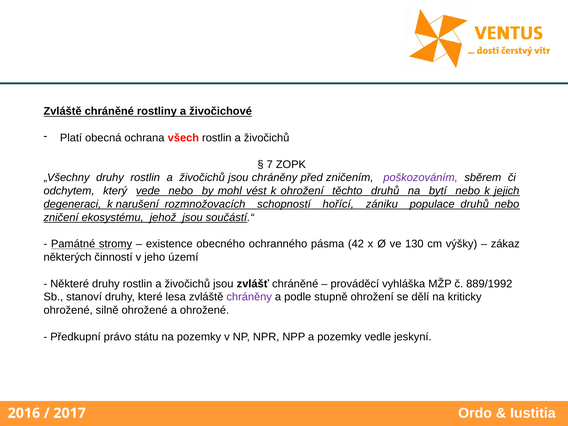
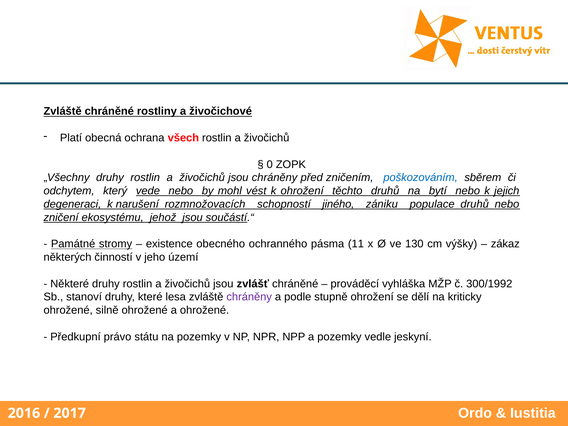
7: 7 -> 0
poškozováním colour: purple -> blue
hořící: hořící -> jiného
42: 42 -> 11
889/1992: 889/1992 -> 300/1992
